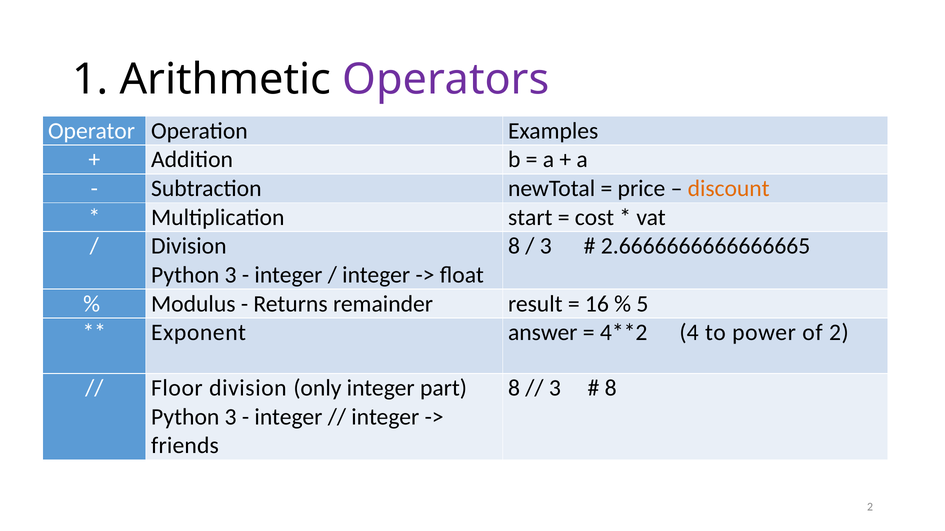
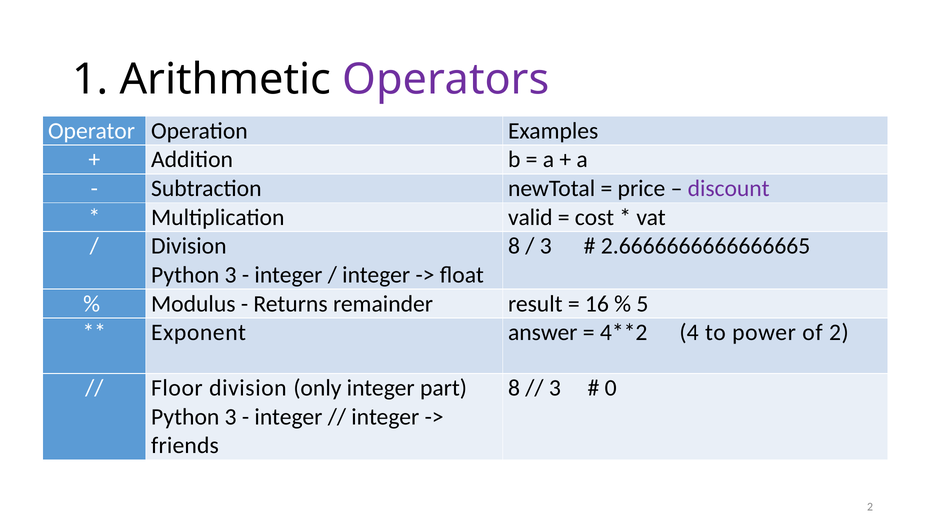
discount colour: orange -> purple
start: start -> valid
8 at (611, 388): 8 -> 0
